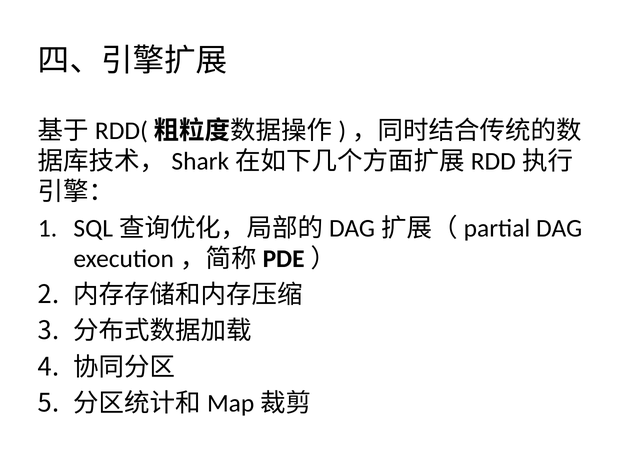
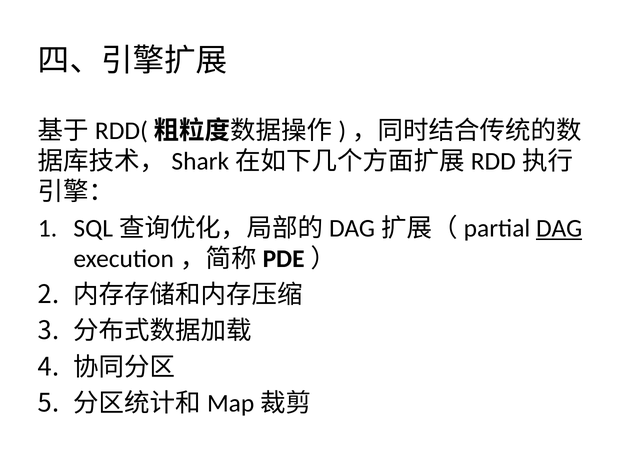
DAG underline: none -> present
